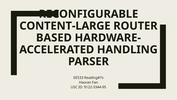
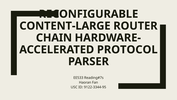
BASED: BASED -> CHAIN
HANDLING: HANDLING -> PROTOCOL
